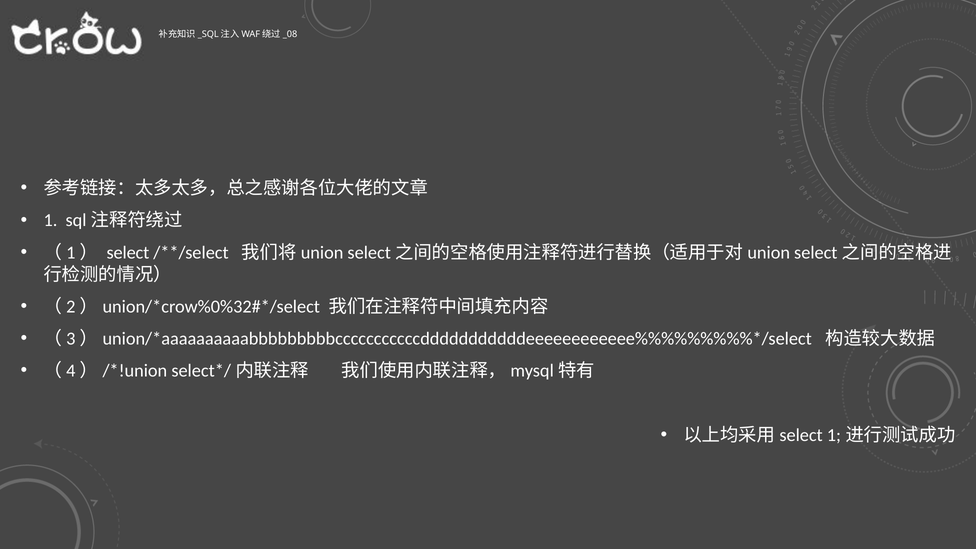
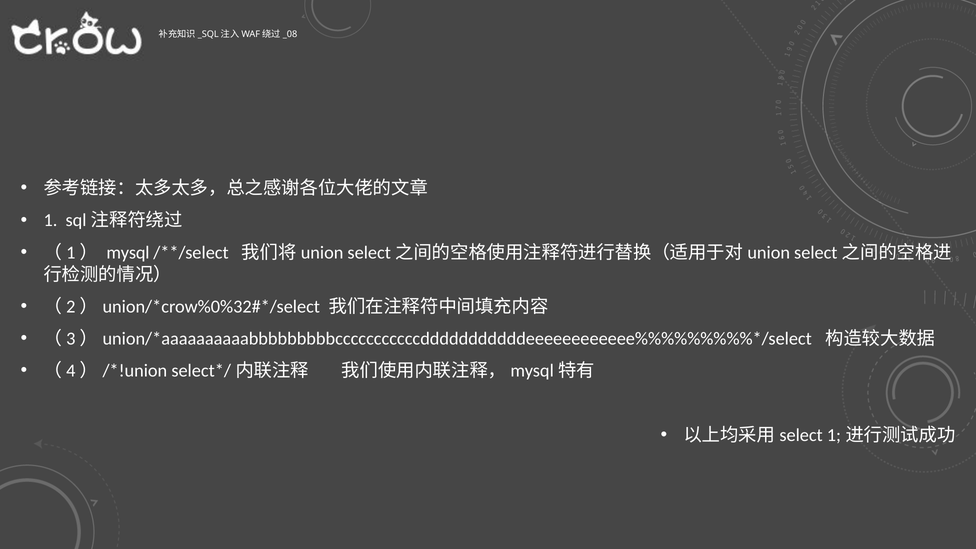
select: select -> mysql
